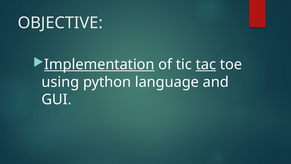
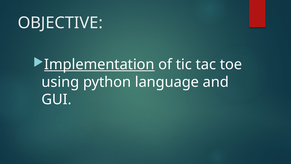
tac underline: present -> none
